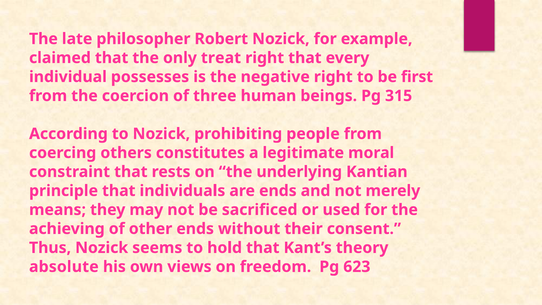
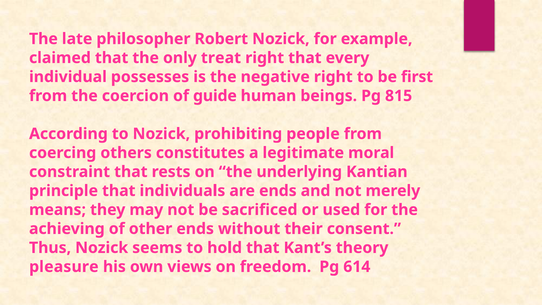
three: three -> guide
315: 315 -> 815
absolute: absolute -> pleasure
623: 623 -> 614
